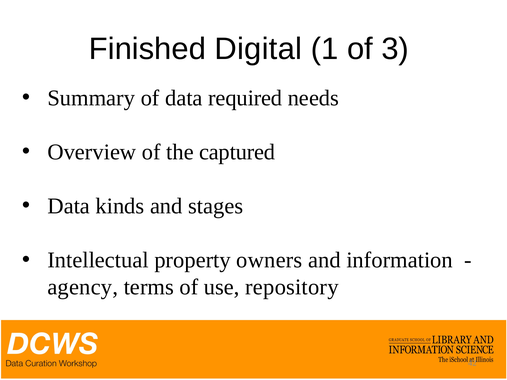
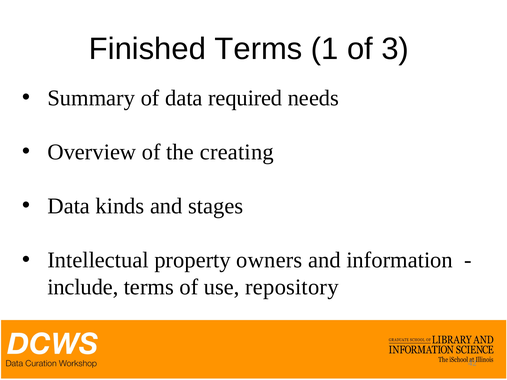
Finished Digital: Digital -> Terms
captured: captured -> creating
agency: agency -> include
